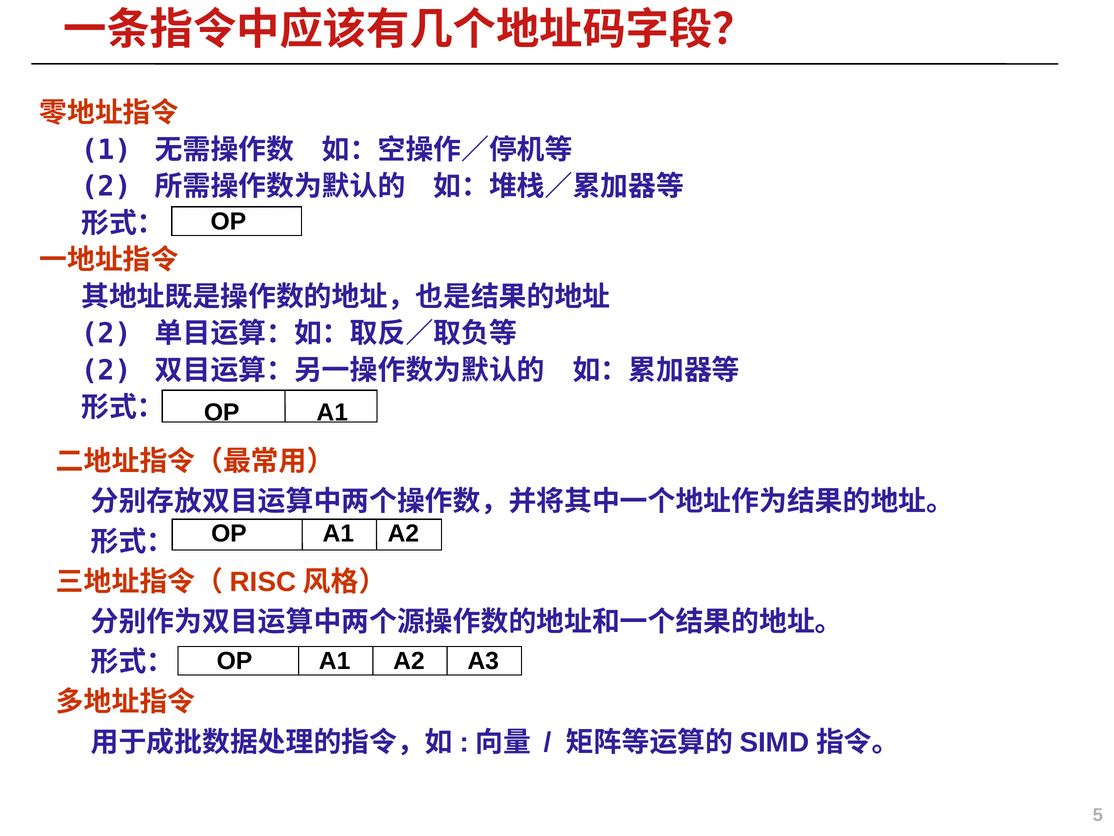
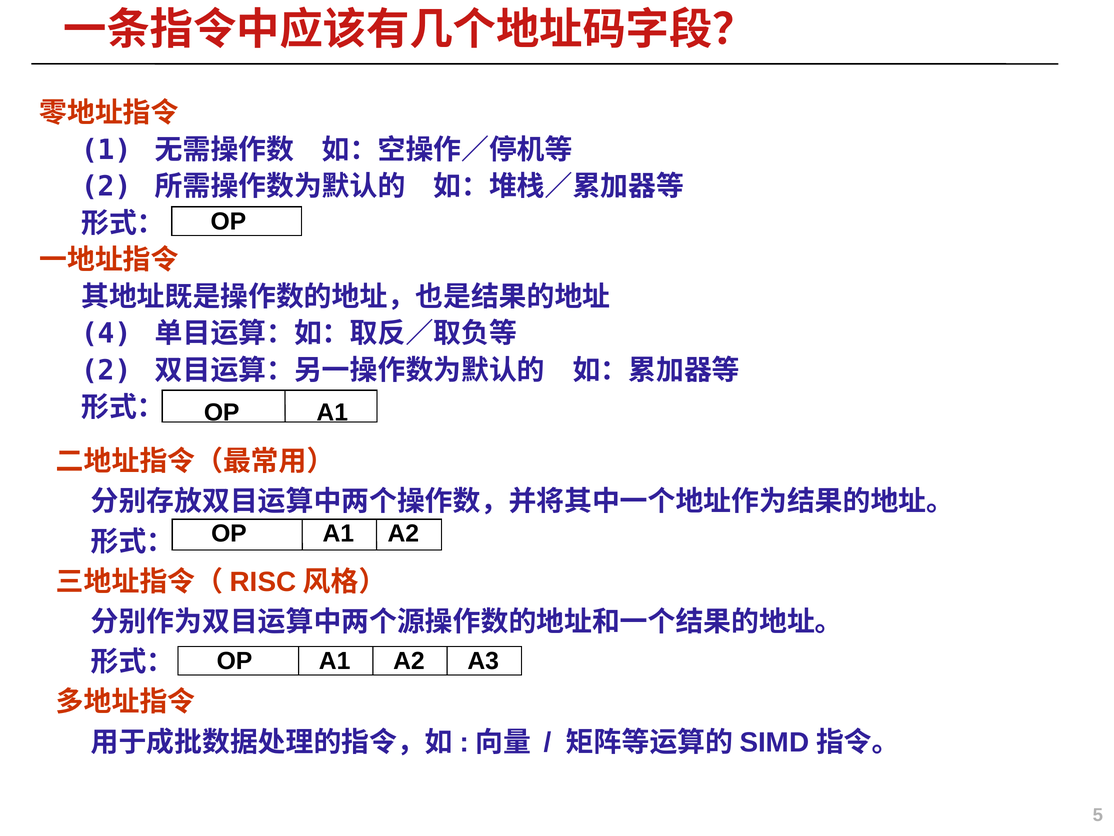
2 at (106, 334): 2 -> 4
